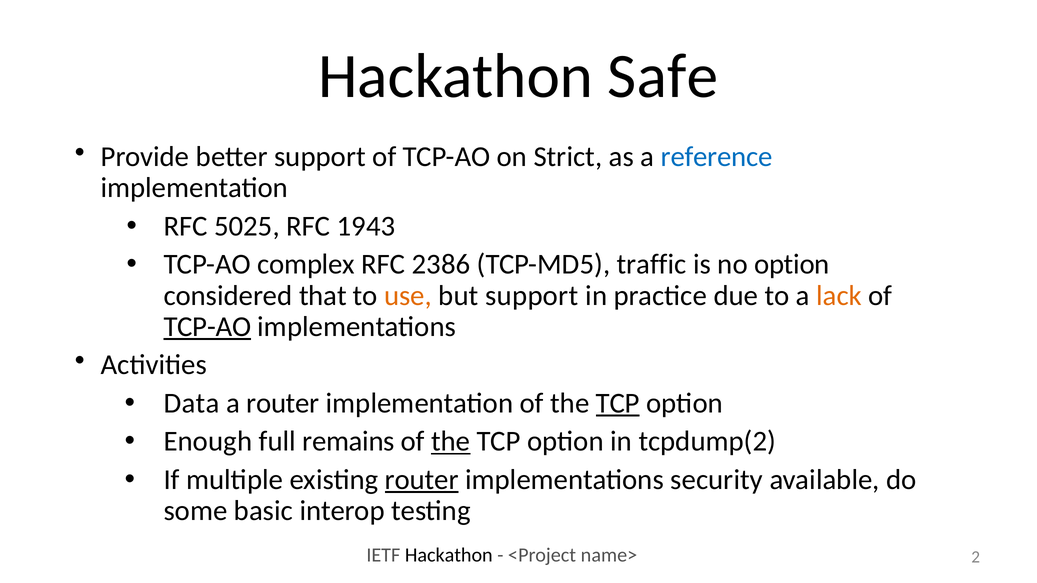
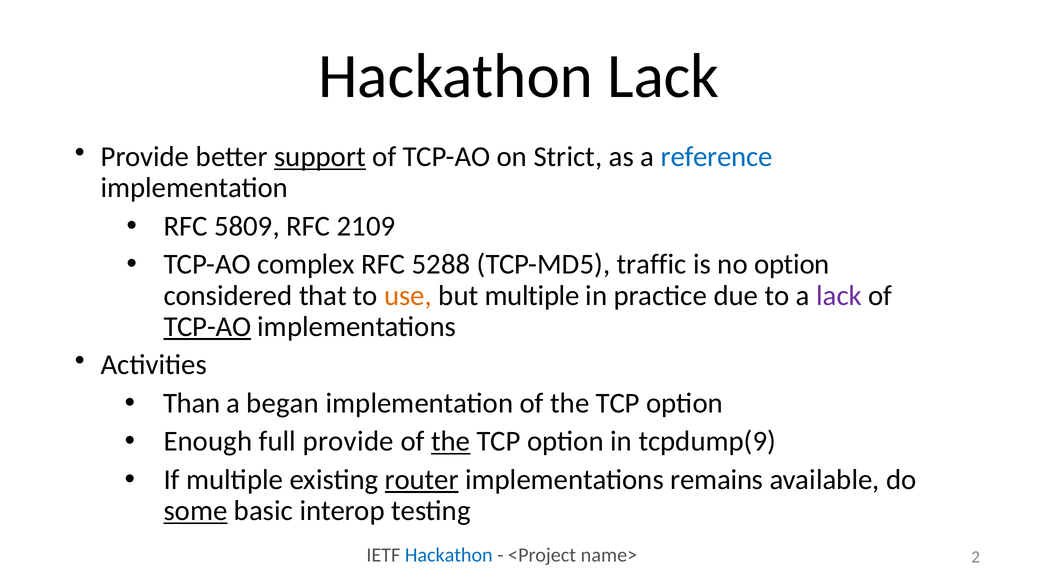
Hackathon Safe: Safe -> Lack
support at (320, 157) underline: none -> present
5025: 5025 -> 5809
1943: 1943 -> 2109
2386: 2386 -> 5288
but support: support -> multiple
lack at (839, 296) colour: orange -> purple
Data: Data -> Than
a router: router -> began
TCP at (618, 403) underline: present -> none
full remains: remains -> provide
tcpdump(2: tcpdump(2 -> tcpdump(9
security: security -> remains
some underline: none -> present
Hackathon at (449, 555) colour: black -> blue
